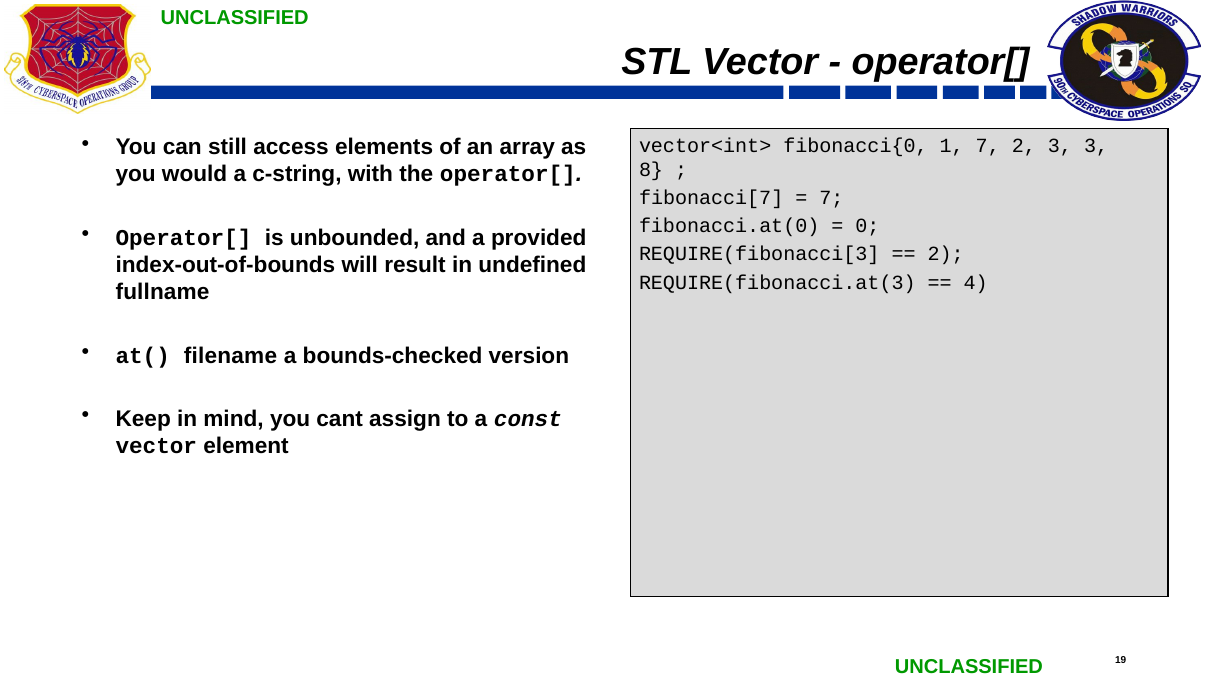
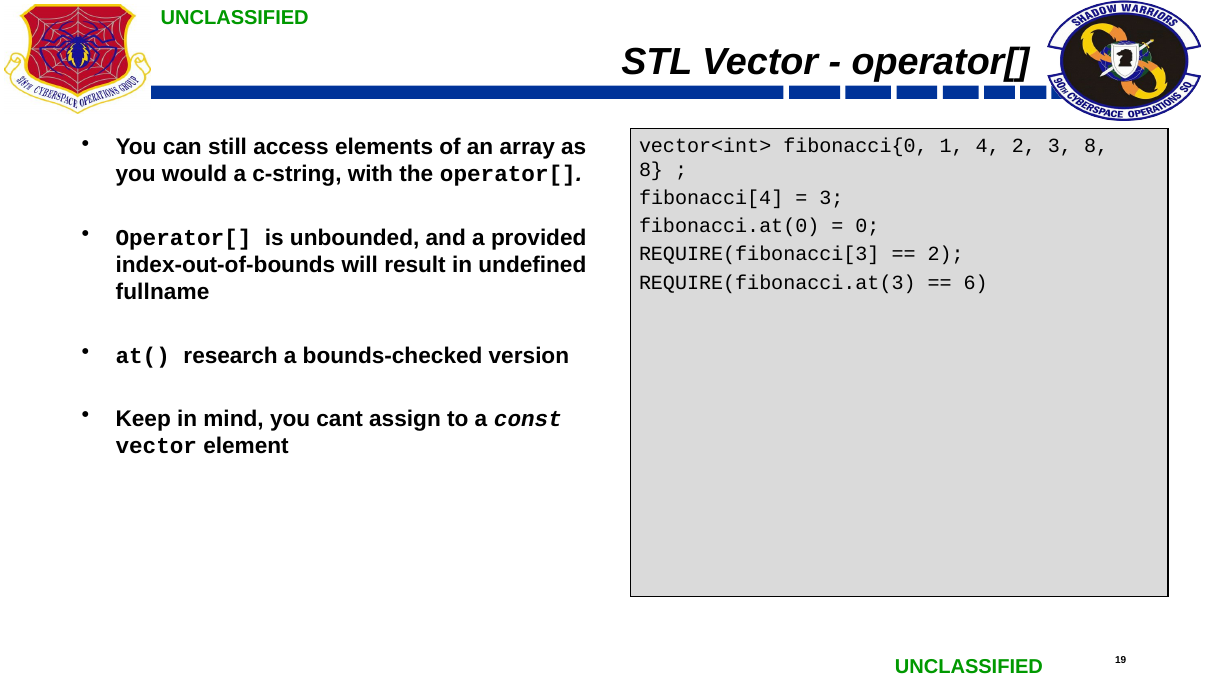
1 7: 7 -> 4
3 3: 3 -> 8
fibonacci[7: fibonacci[7 -> fibonacci[4
7 at (831, 198): 7 -> 3
4: 4 -> 6
filename: filename -> research
